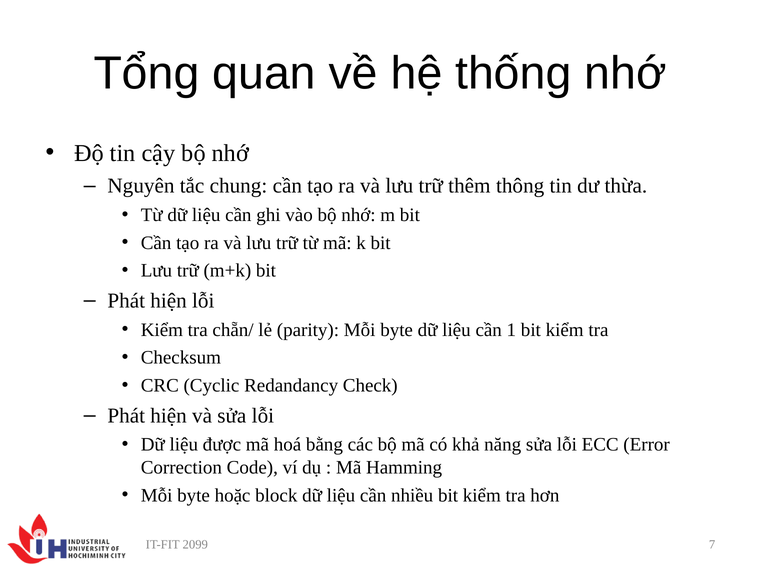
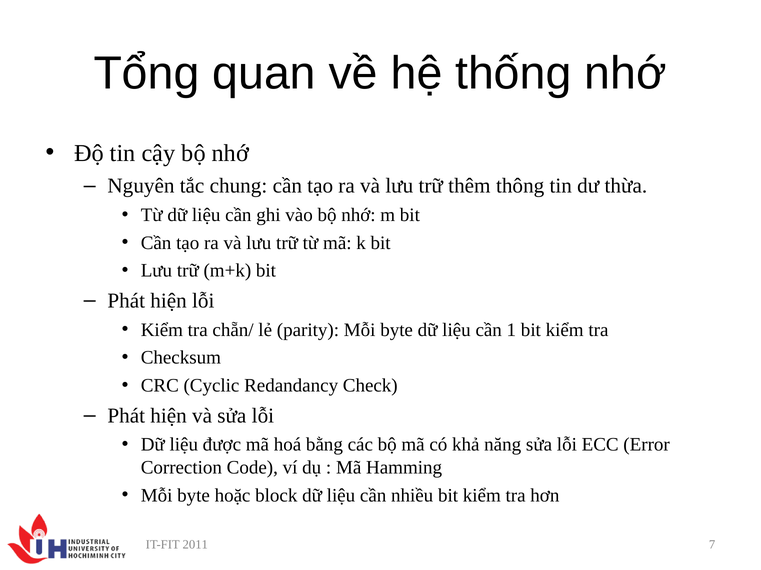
2099: 2099 -> 2011
